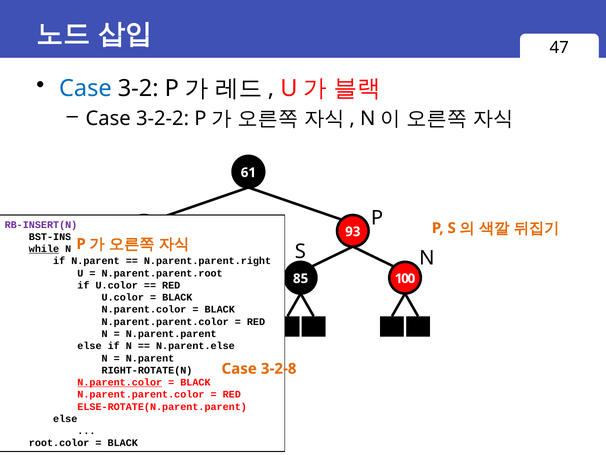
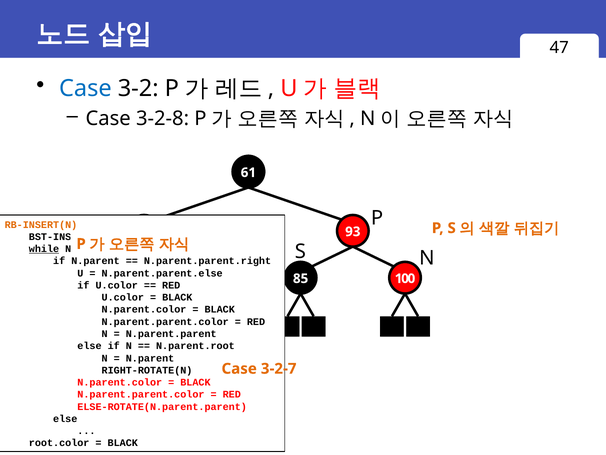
3-2-2: 3-2-2 -> 3-2-8
RB-INSERT(N colour: purple -> orange
N.parent.parent.root: N.parent.parent.root -> N.parent.parent.else
N.parent.else: N.parent.else -> N.parent.root
3-2-8: 3-2-8 -> 3-2-7
N.parent.color at (120, 382) underline: present -> none
